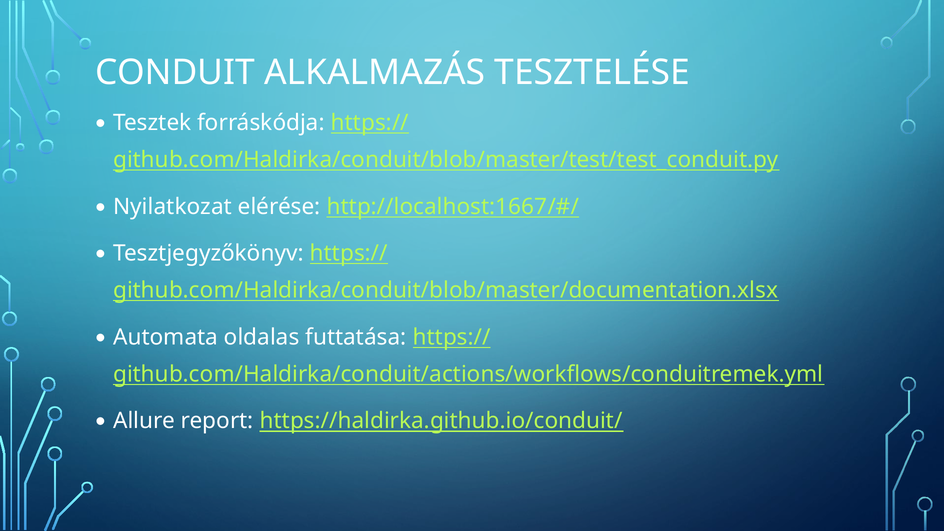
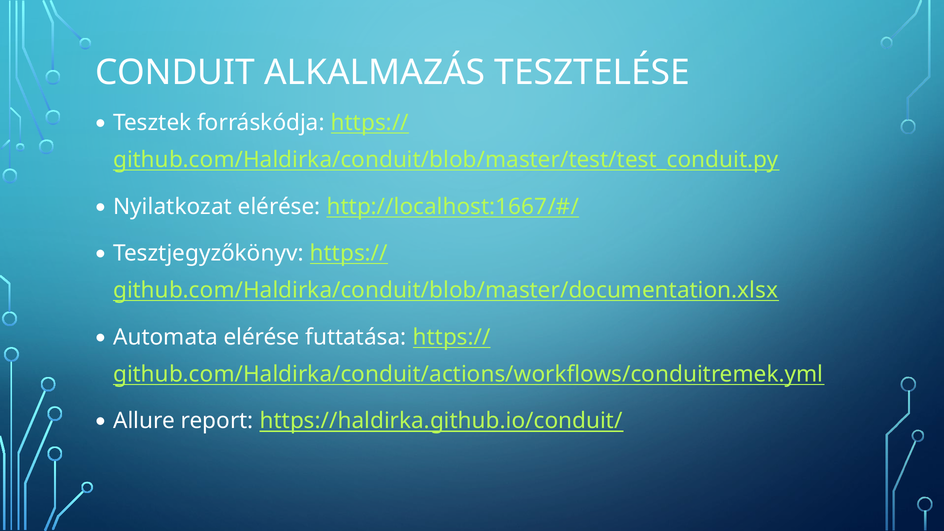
Automata oldalas: oldalas -> elérése
